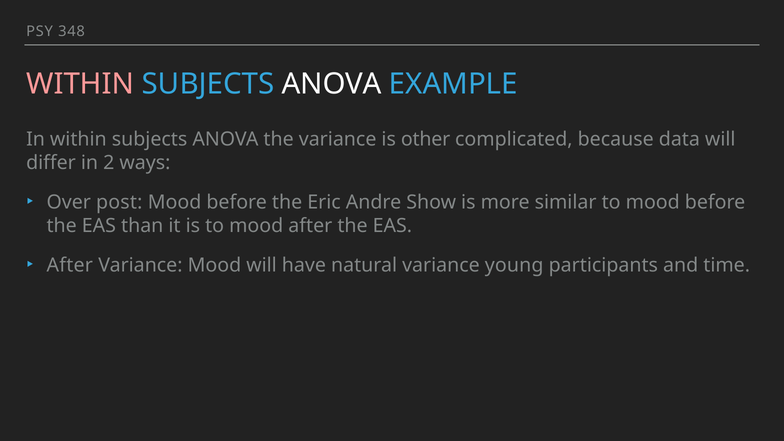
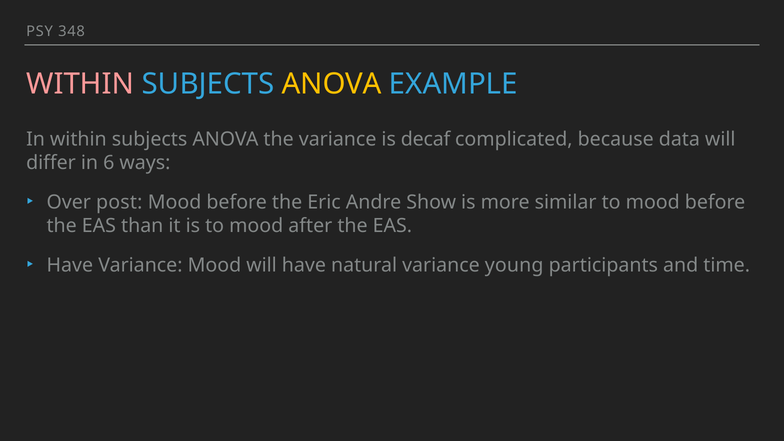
ANOVA at (332, 84) colour: white -> yellow
other: other -> decaf
2: 2 -> 6
After at (70, 265): After -> Have
